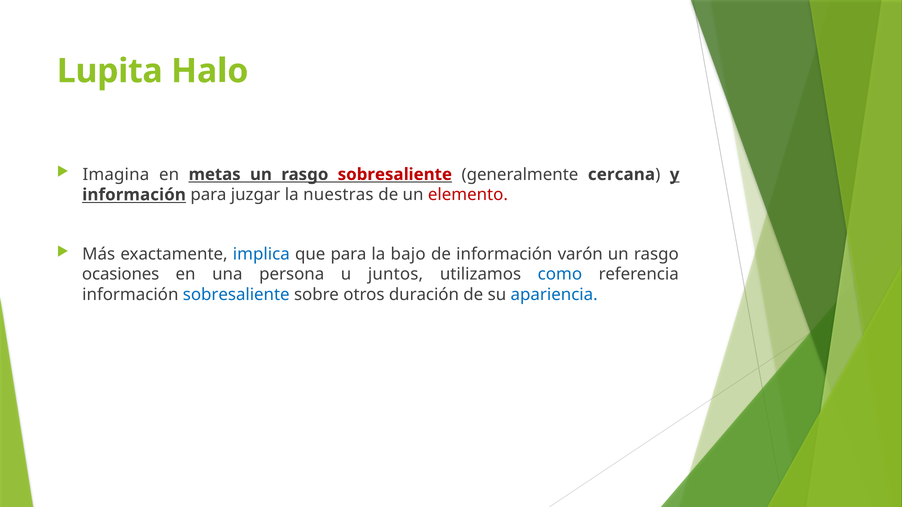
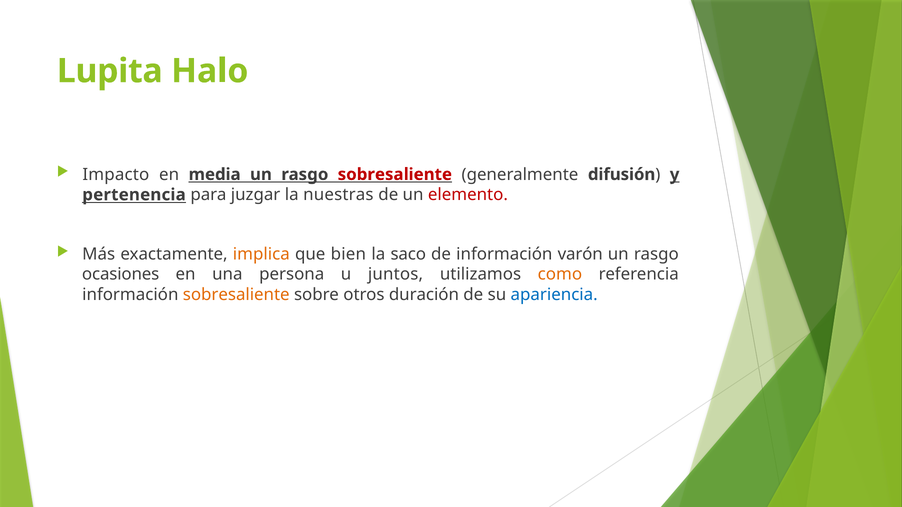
Imagina: Imagina -> Impacto
metas: metas -> media
cercana: cercana -> difusión
información at (134, 195): información -> pertenencia
implica colour: blue -> orange
que para: para -> bien
bajo: bajo -> saco
como colour: blue -> orange
sobresaliente at (236, 295) colour: blue -> orange
